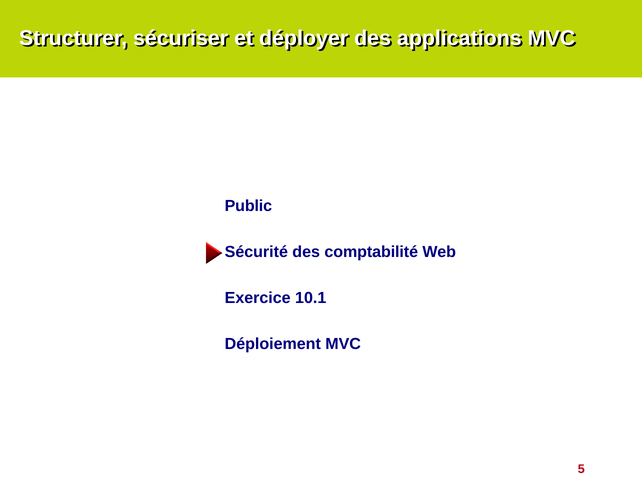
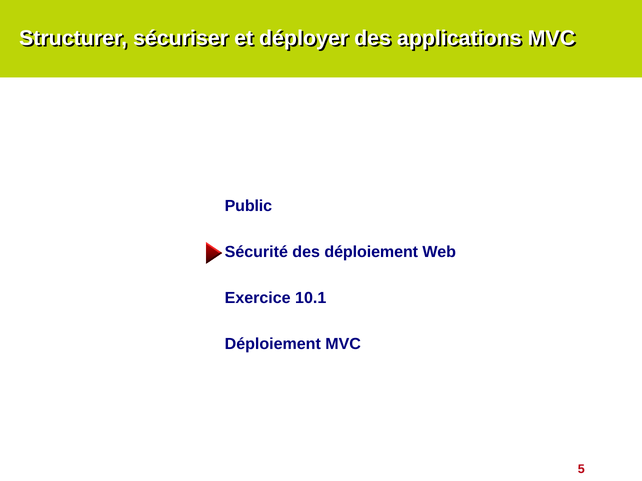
des comptabilité: comptabilité -> déploiement
